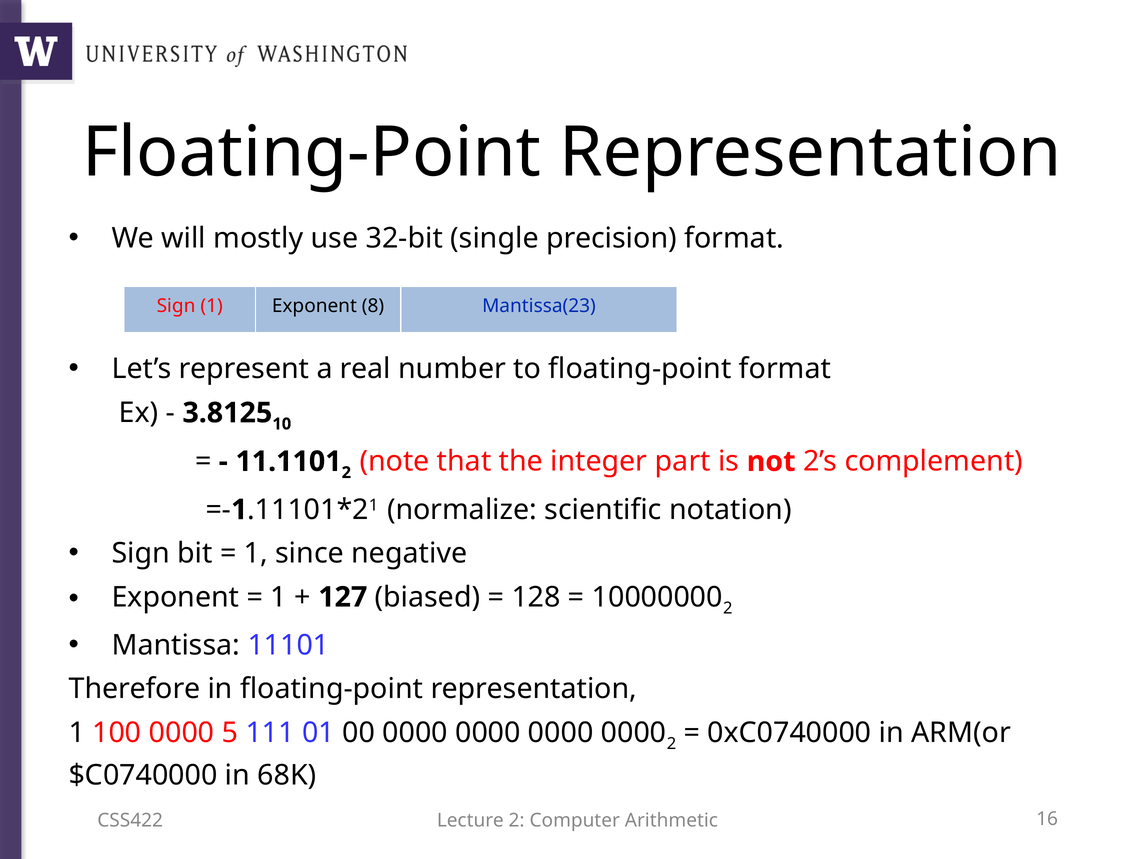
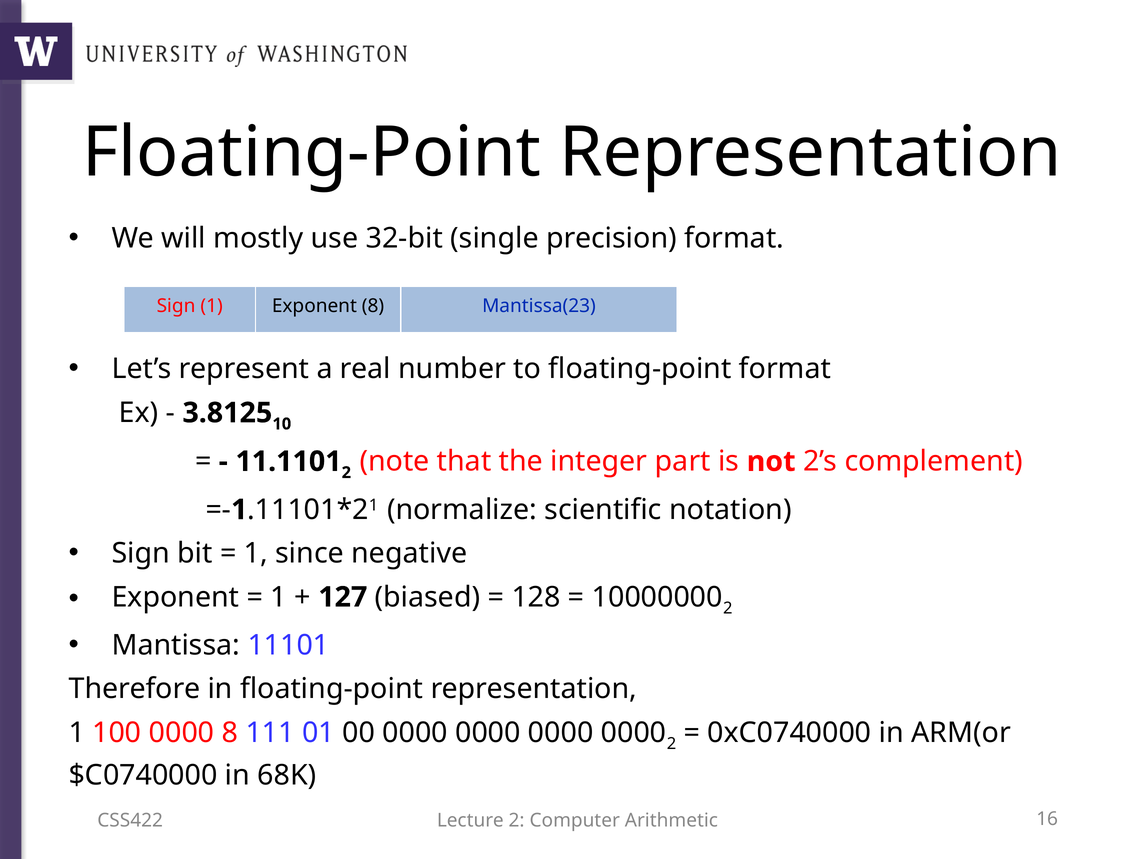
0000 5: 5 -> 8
